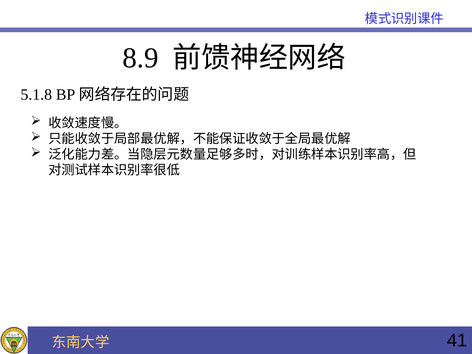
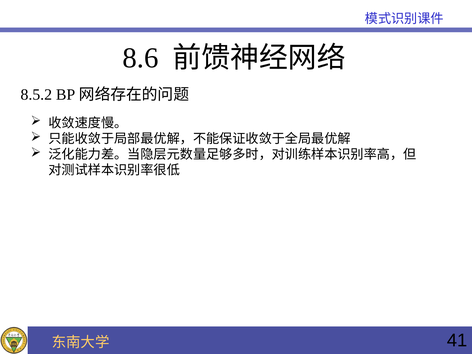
8.9: 8.9 -> 8.6
5.1.8: 5.1.8 -> 8.5.2
